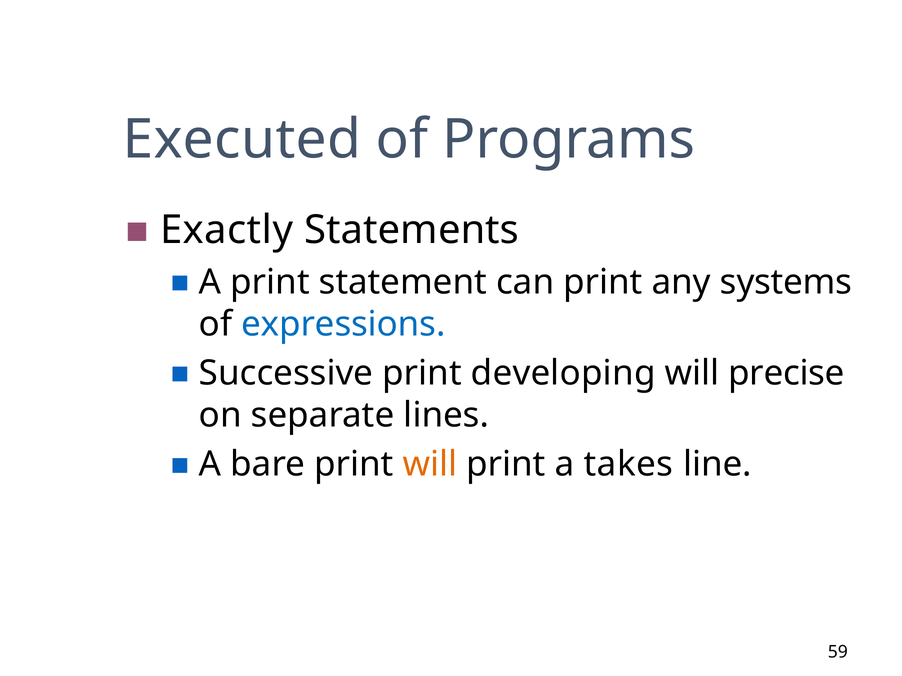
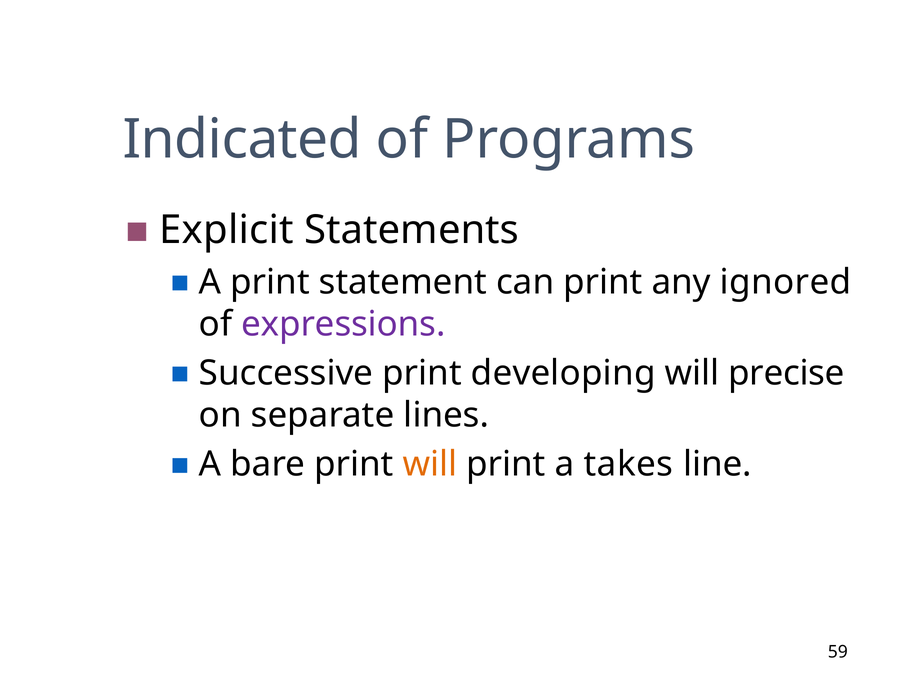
Executed: Executed -> Indicated
Exactly: Exactly -> Explicit
systems: systems -> ignored
expressions colour: blue -> purple
